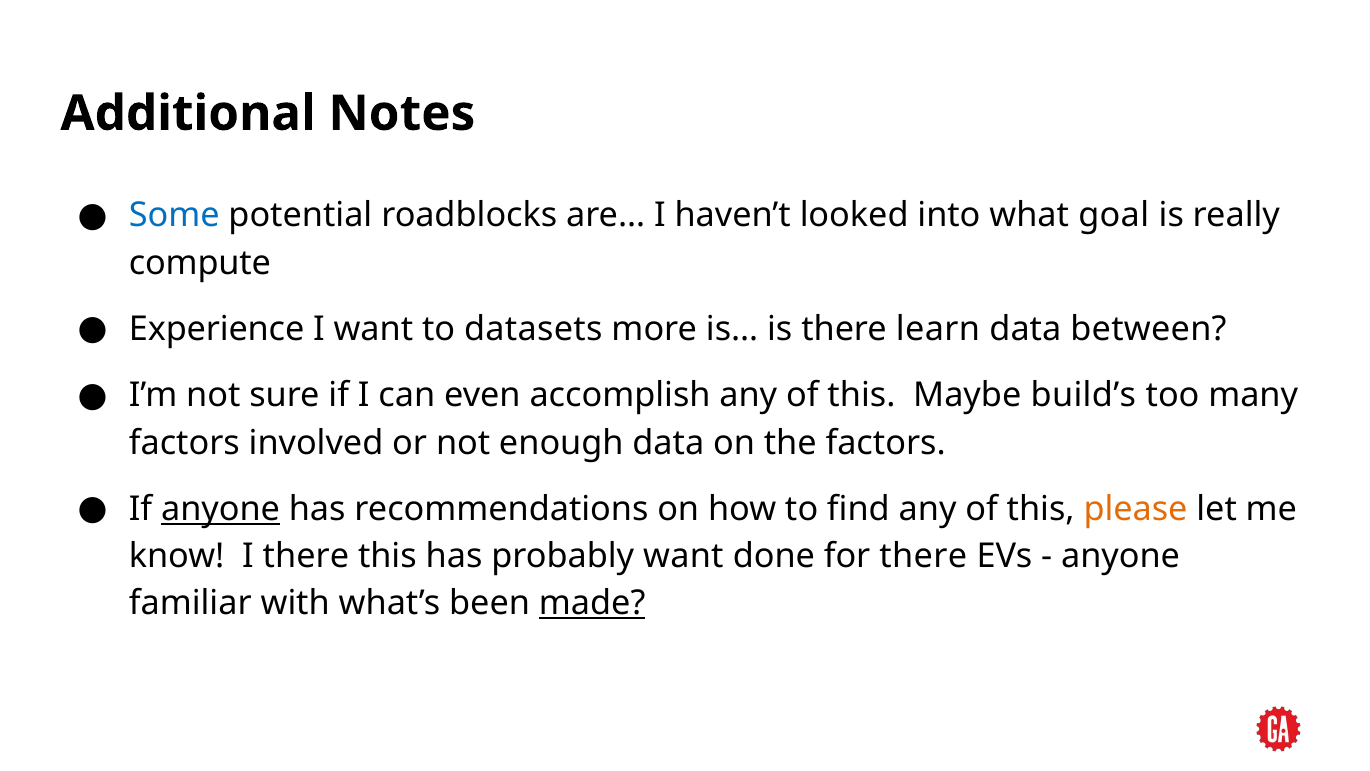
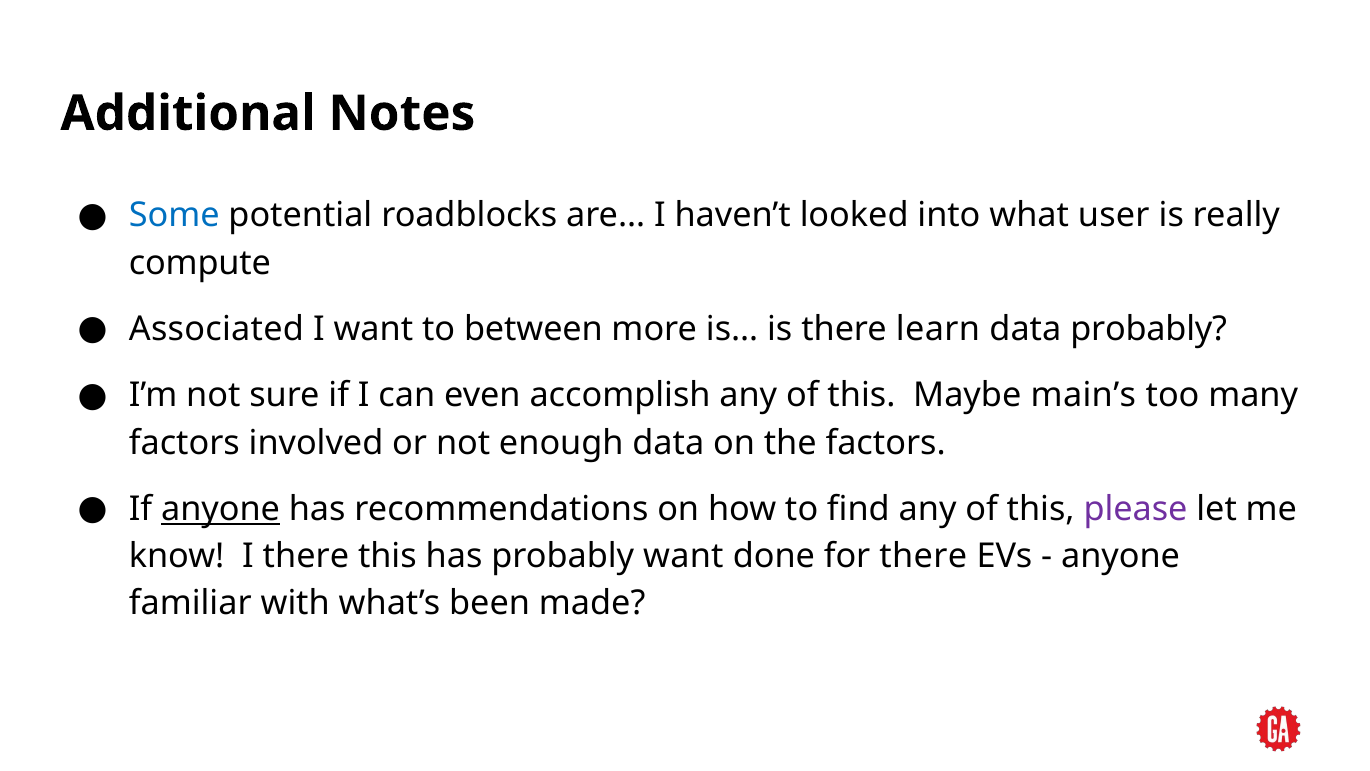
goal: goal -> user
Experience: Experience -> Associated
datasets: datasets -> between
data between: between -> probably
build’s: build’s -> main’s
please colour: orange -> purple
made underline: present -> none
